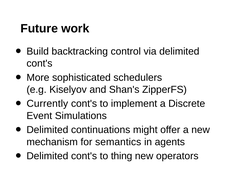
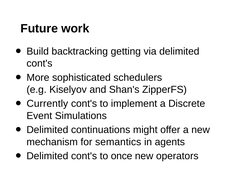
control: control -> getting
thing: thing -> once
